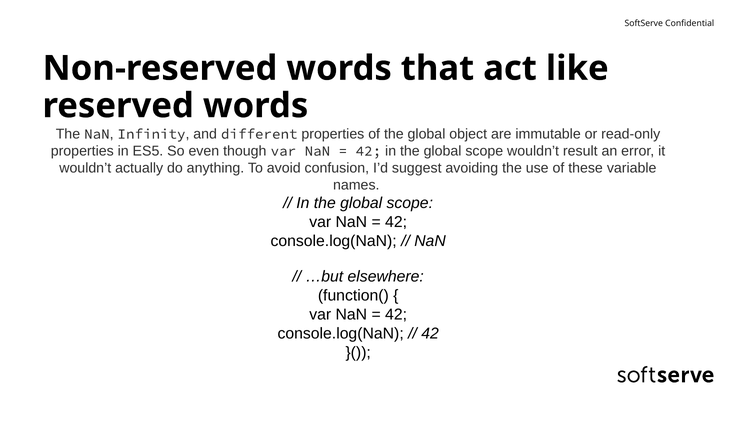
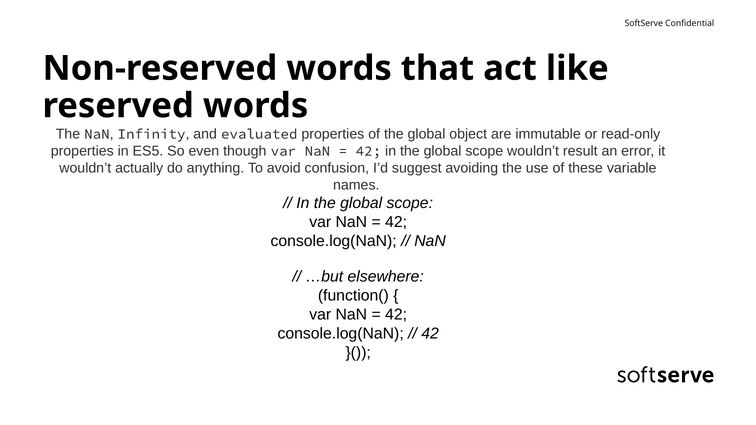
different: different -> evaluated
